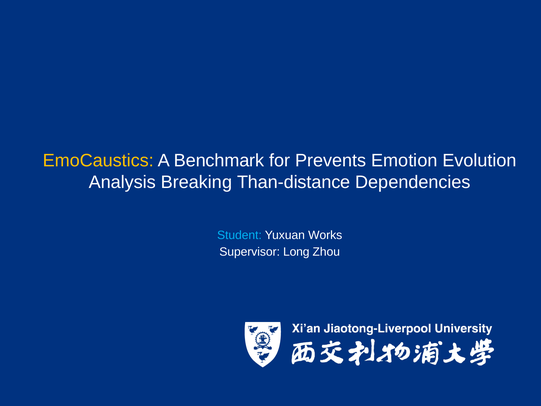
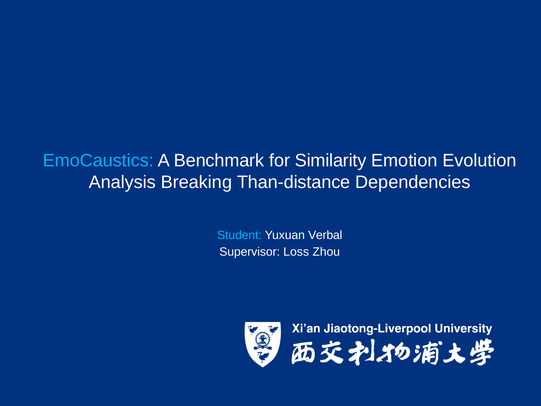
EmoCaustics colour: yellow -> light blue
Prevents: Prevents -> Similarity
Works: Works -> Verbal
Long: Long -> Loss
